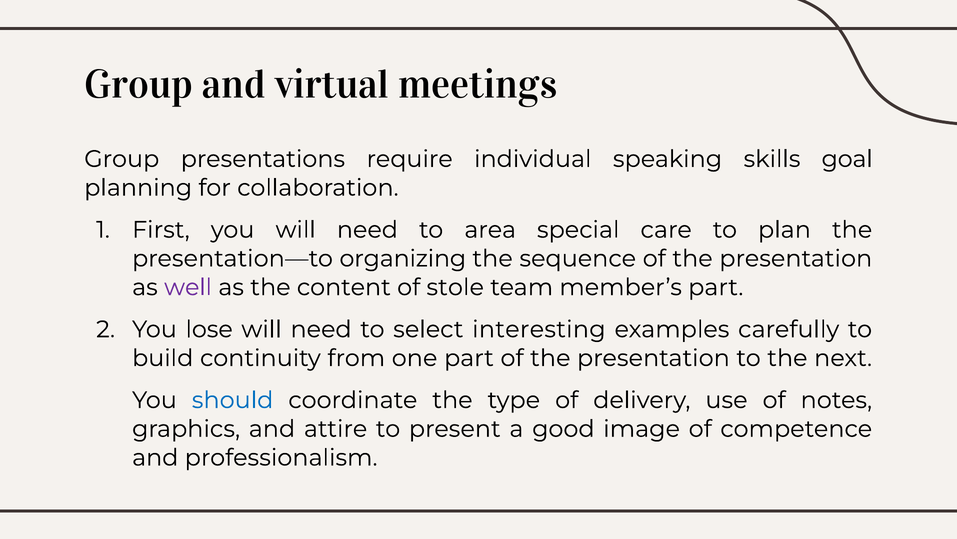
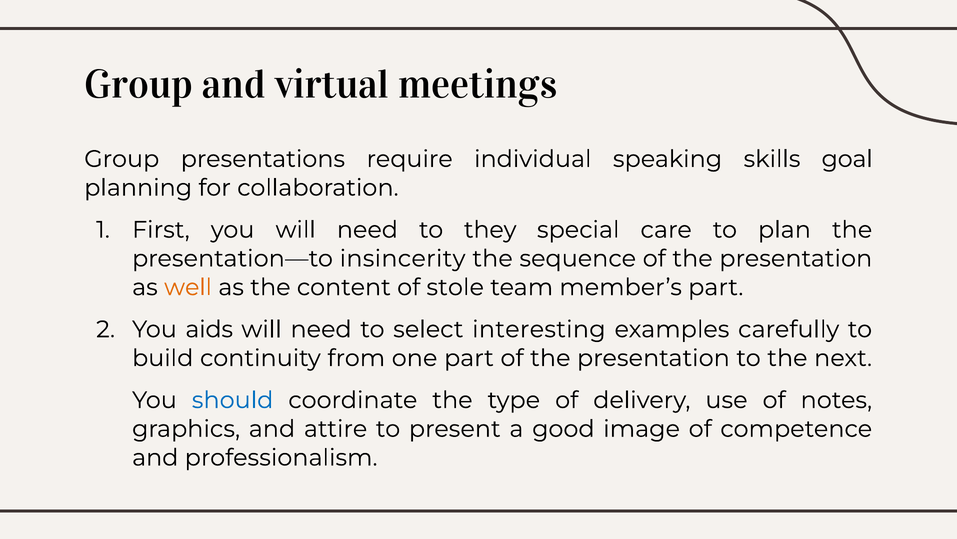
area: area -> they
organizing: organizing -> insincerity
well colour: purple -> orange
lose: lose -> aids
